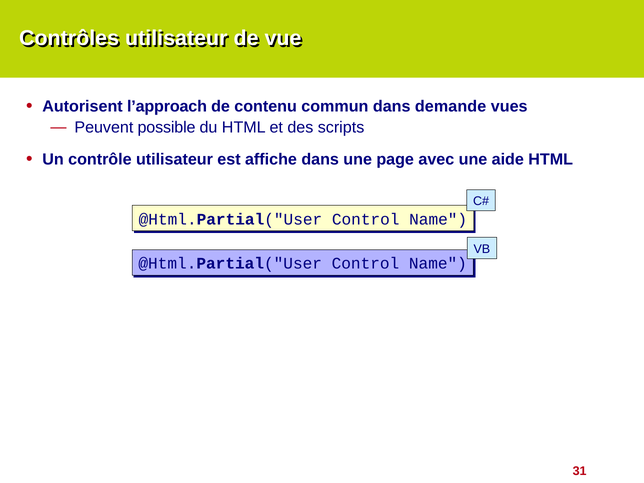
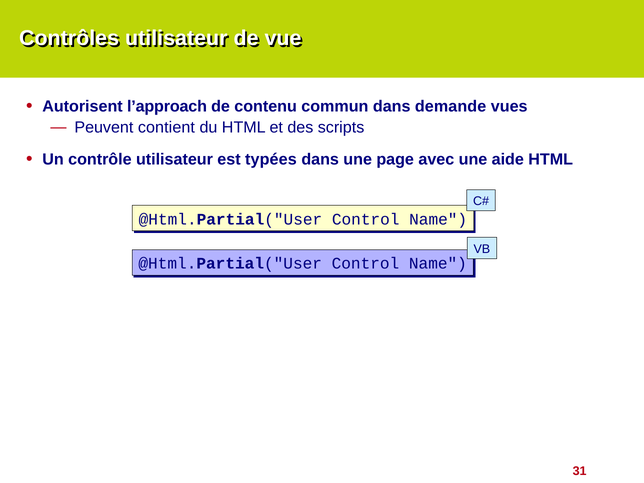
possible: possible -> contient
affiche: affiche -> typées
